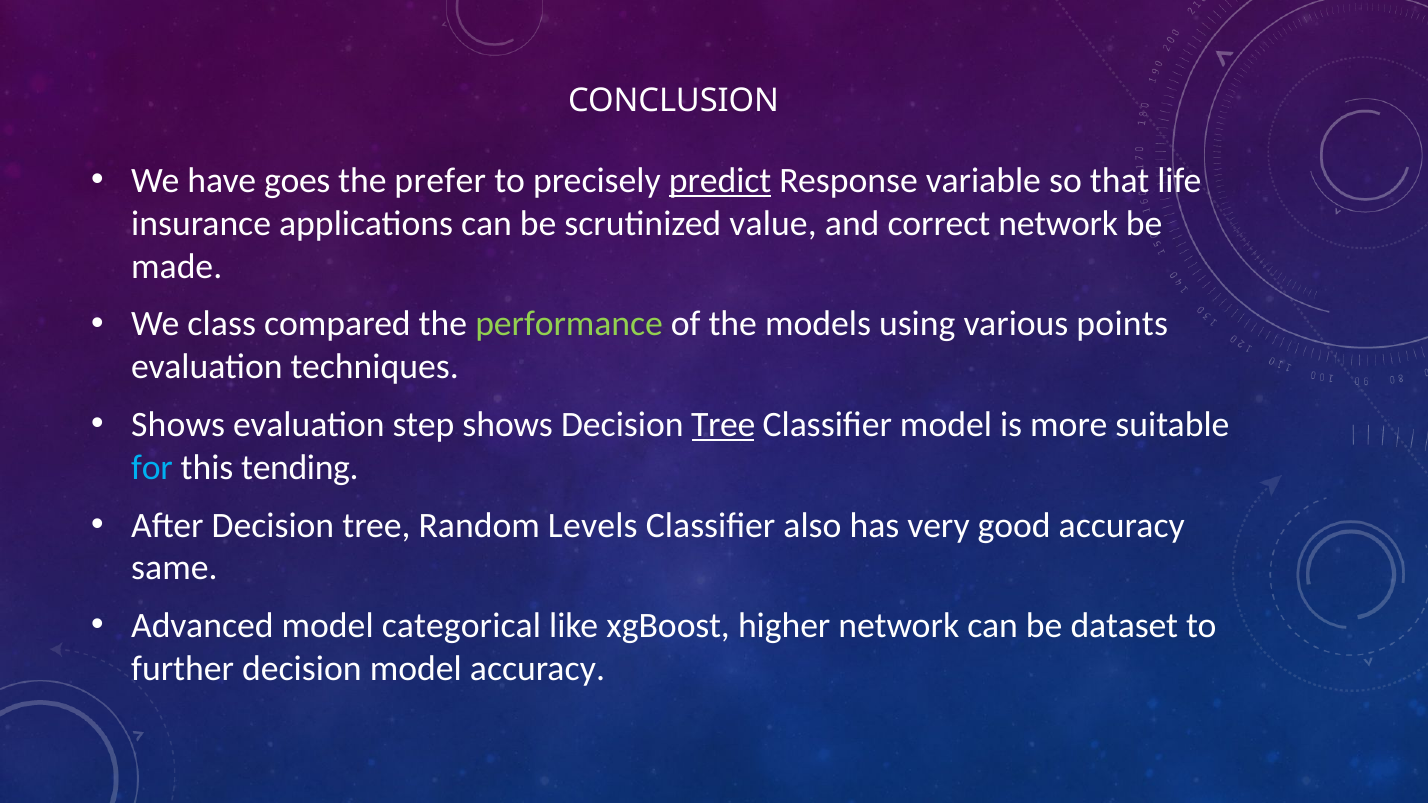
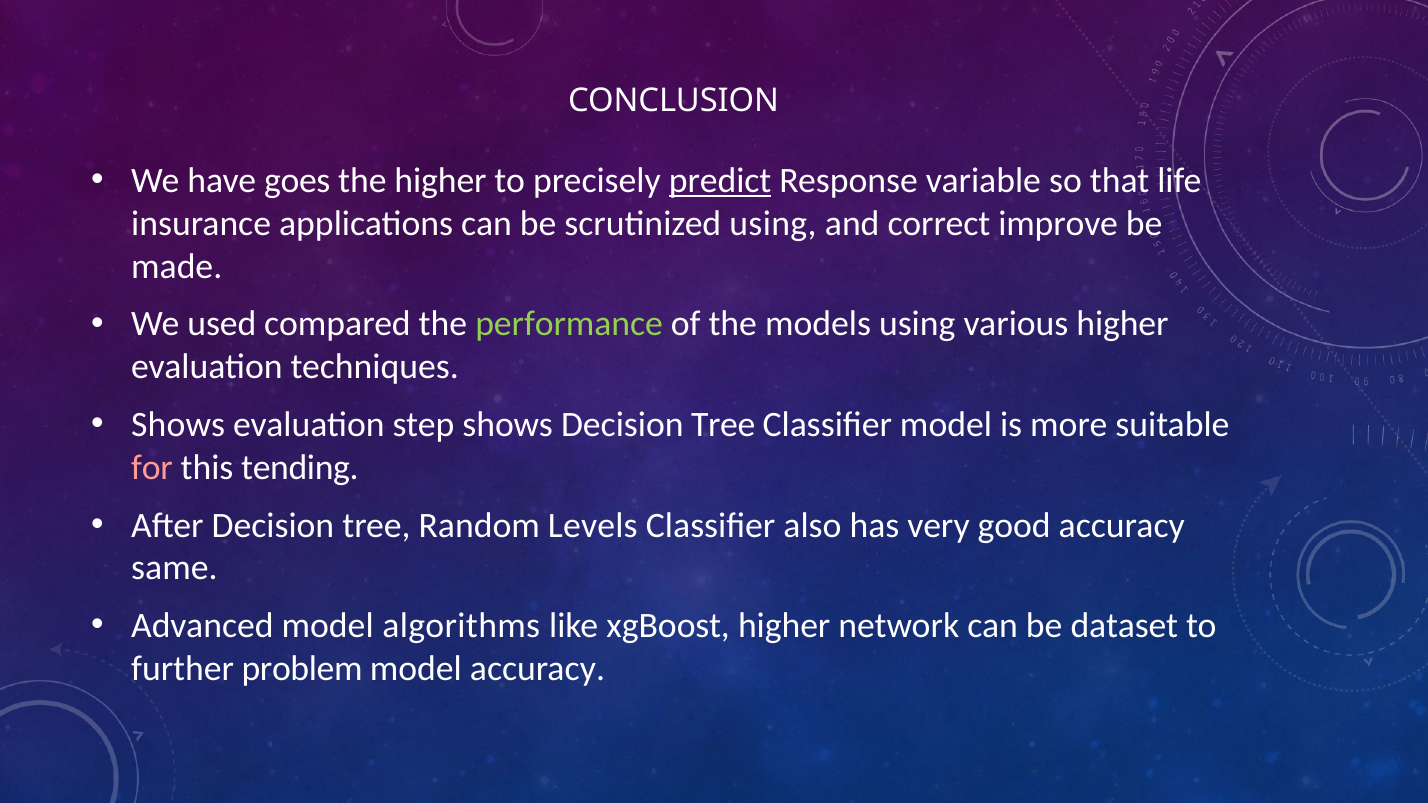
the prefer: prefer -> higher
scrutinized value: value -> using
correct network: network -> improve
class: class -> used
various points: points -> higher
Tree at (723, 425) underline: present -> none
for colour: light blue -> pink
categorical: categorical -> algorithms
further decision: decision -> problem
